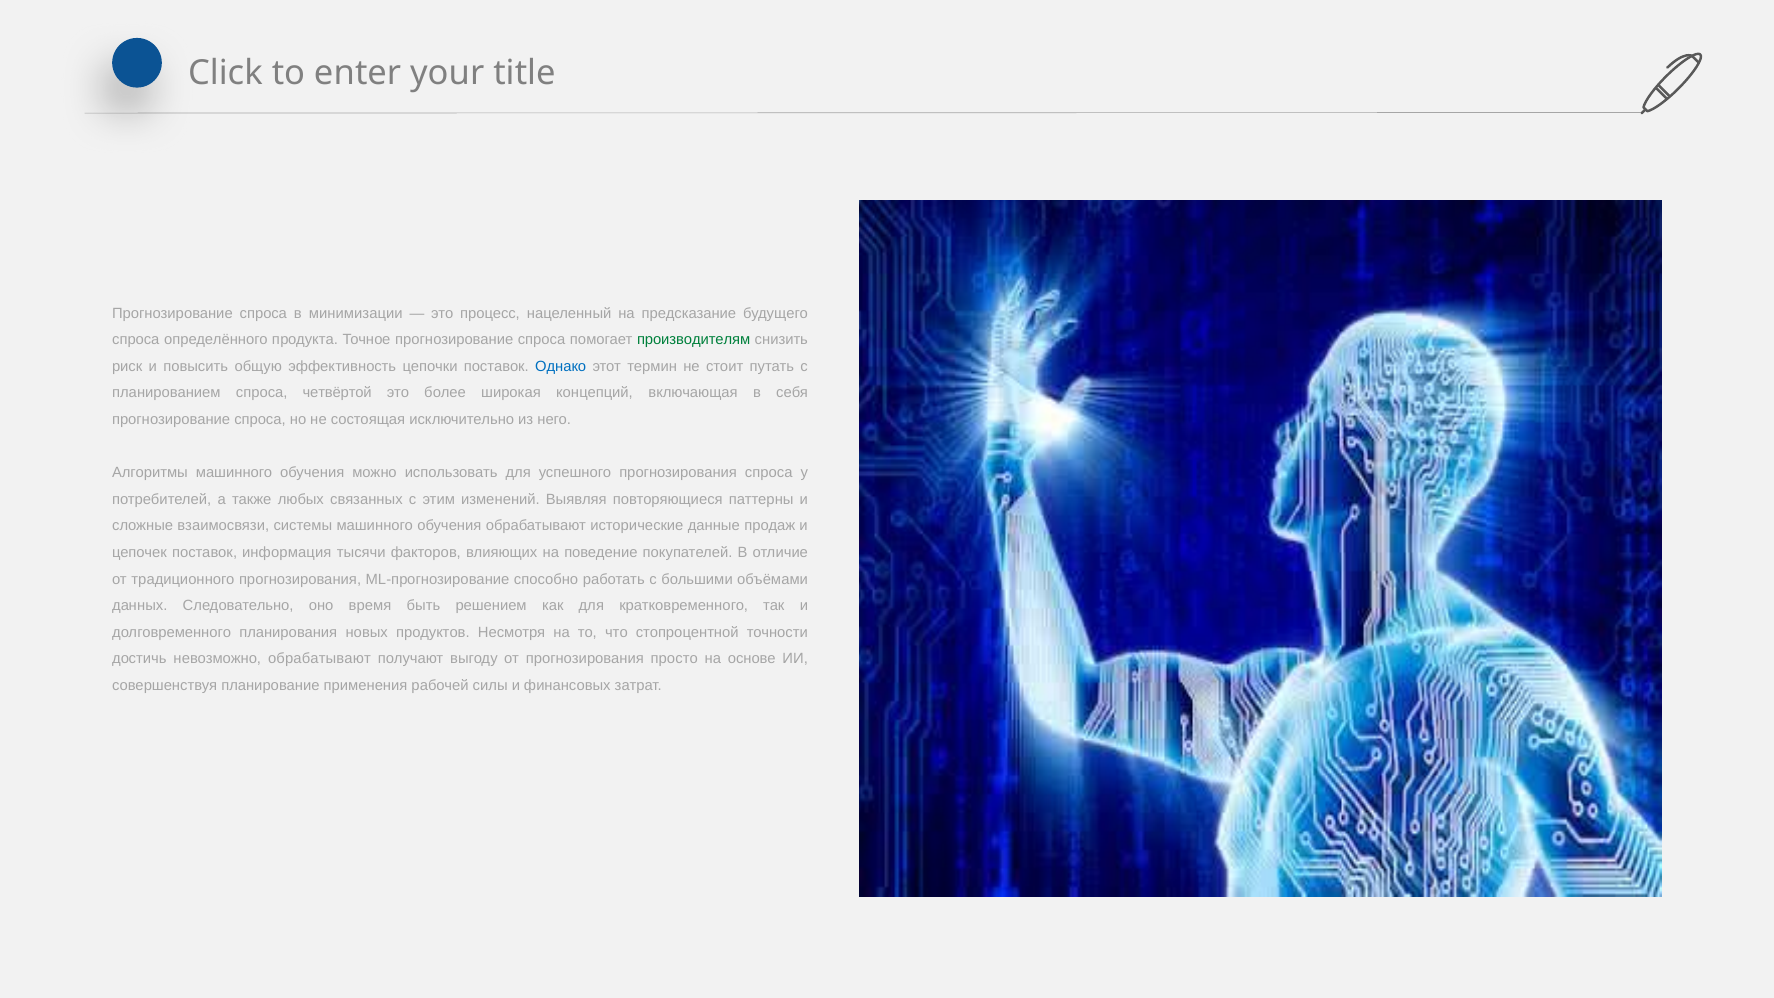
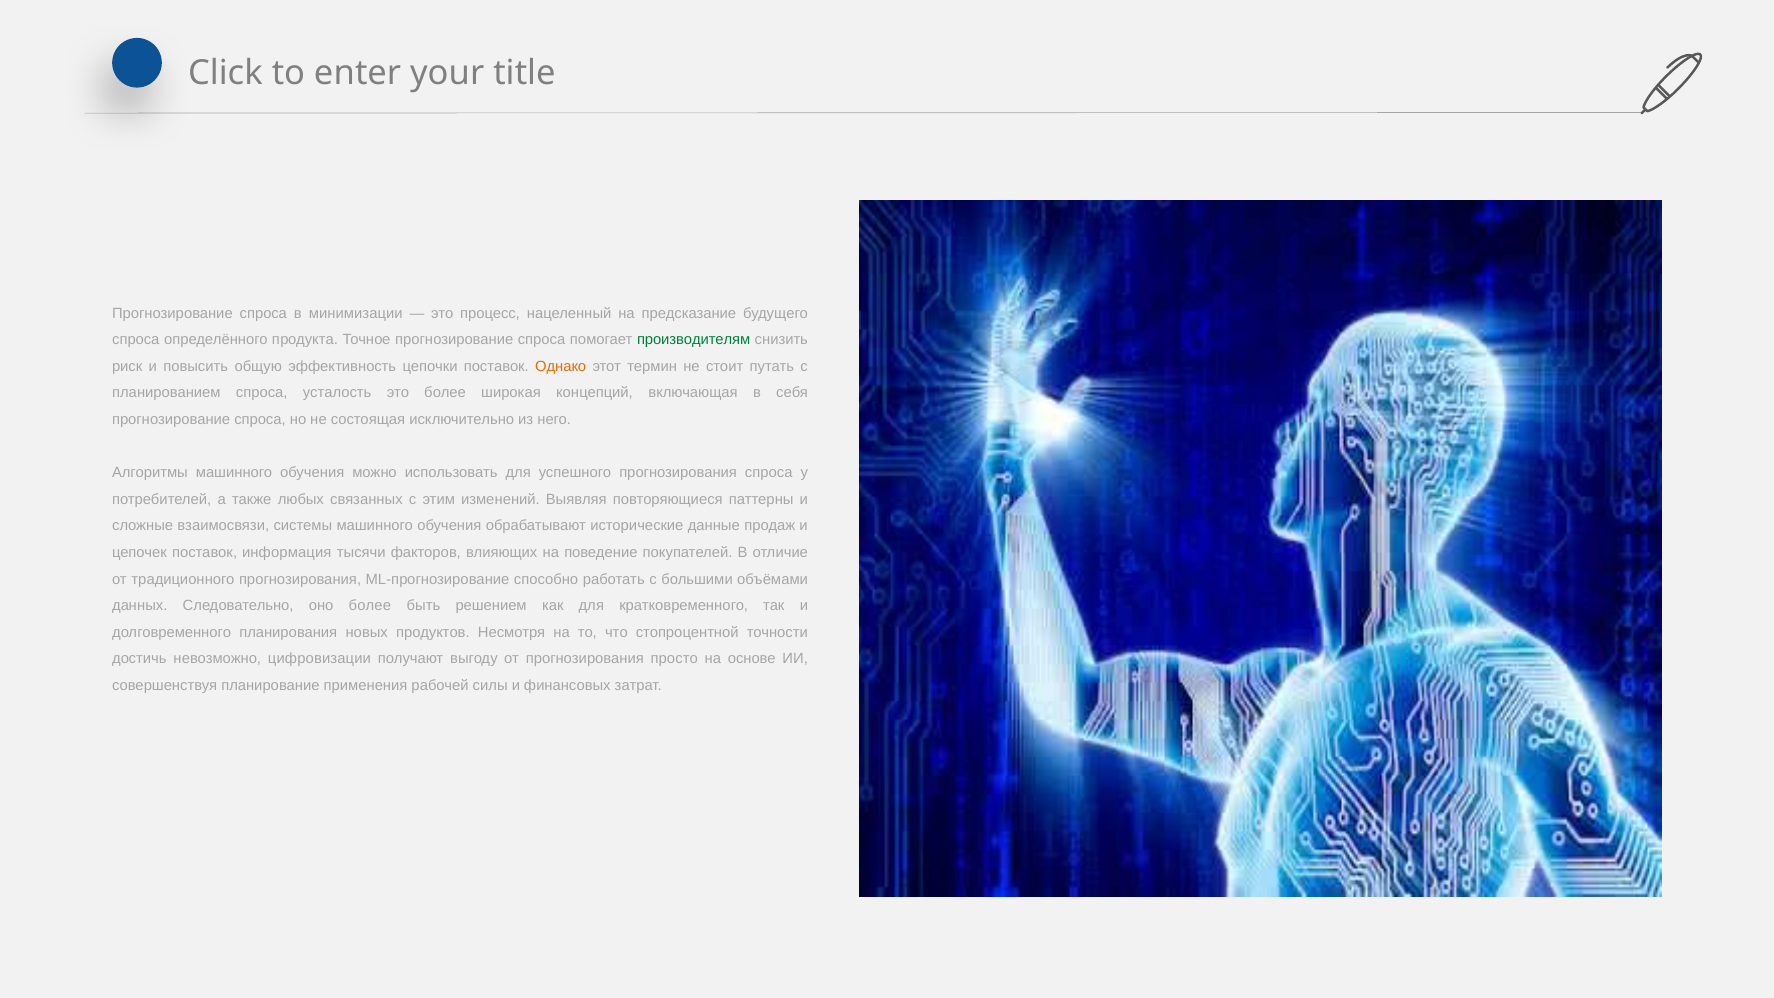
Однако colour: blue -> orange
четвёртой: четвёртой -> усталость
оно время: время -> более
невозможно обрабатывают: обрабатывают -> цифровизации
